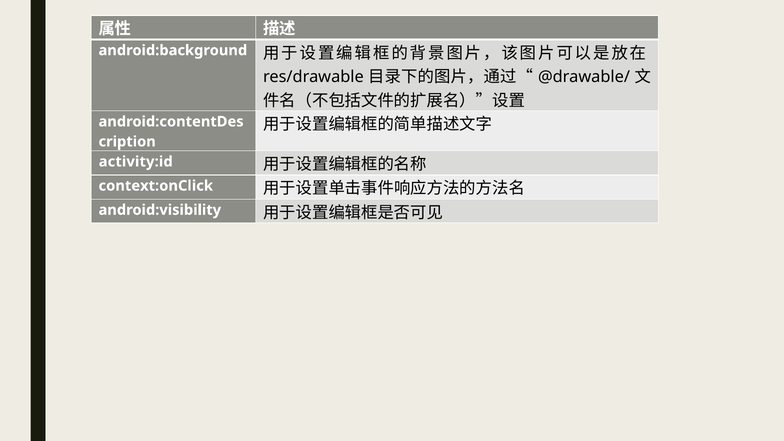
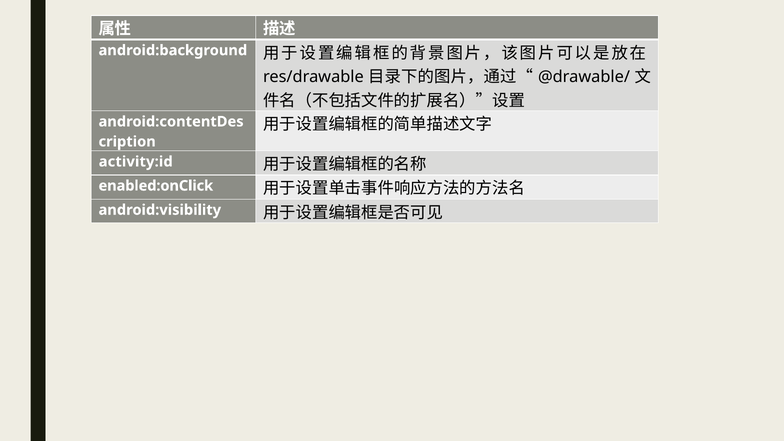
context:onClick: context:onClick -> enabled:onClick
